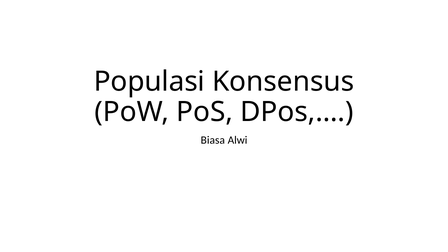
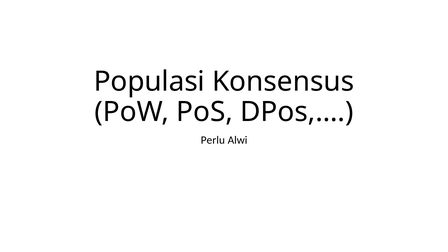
Biasa: Biasa -> Perlu
